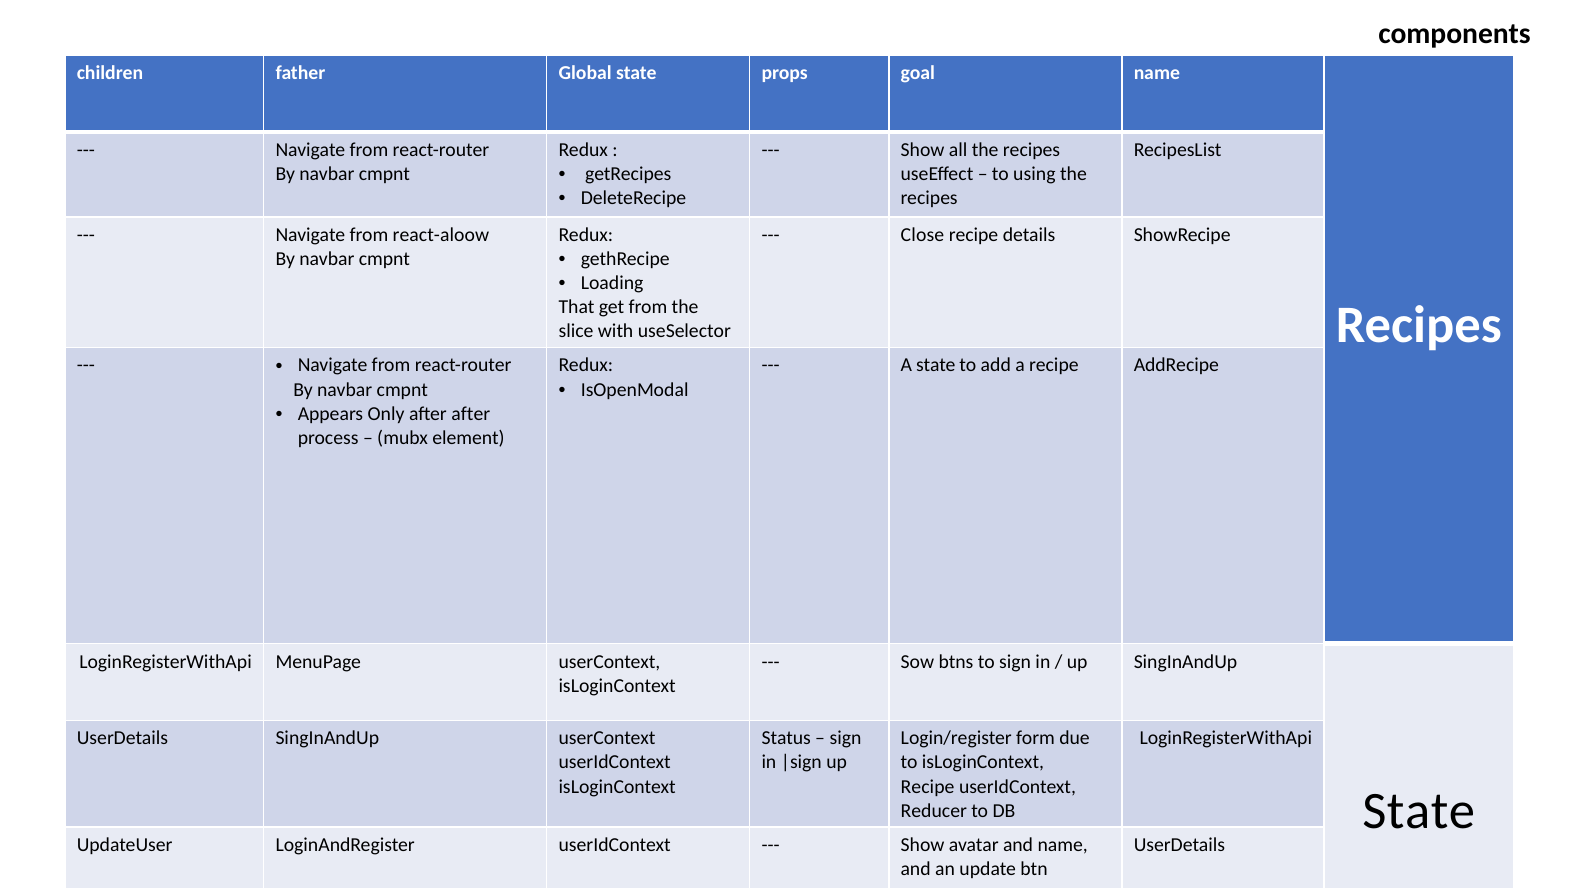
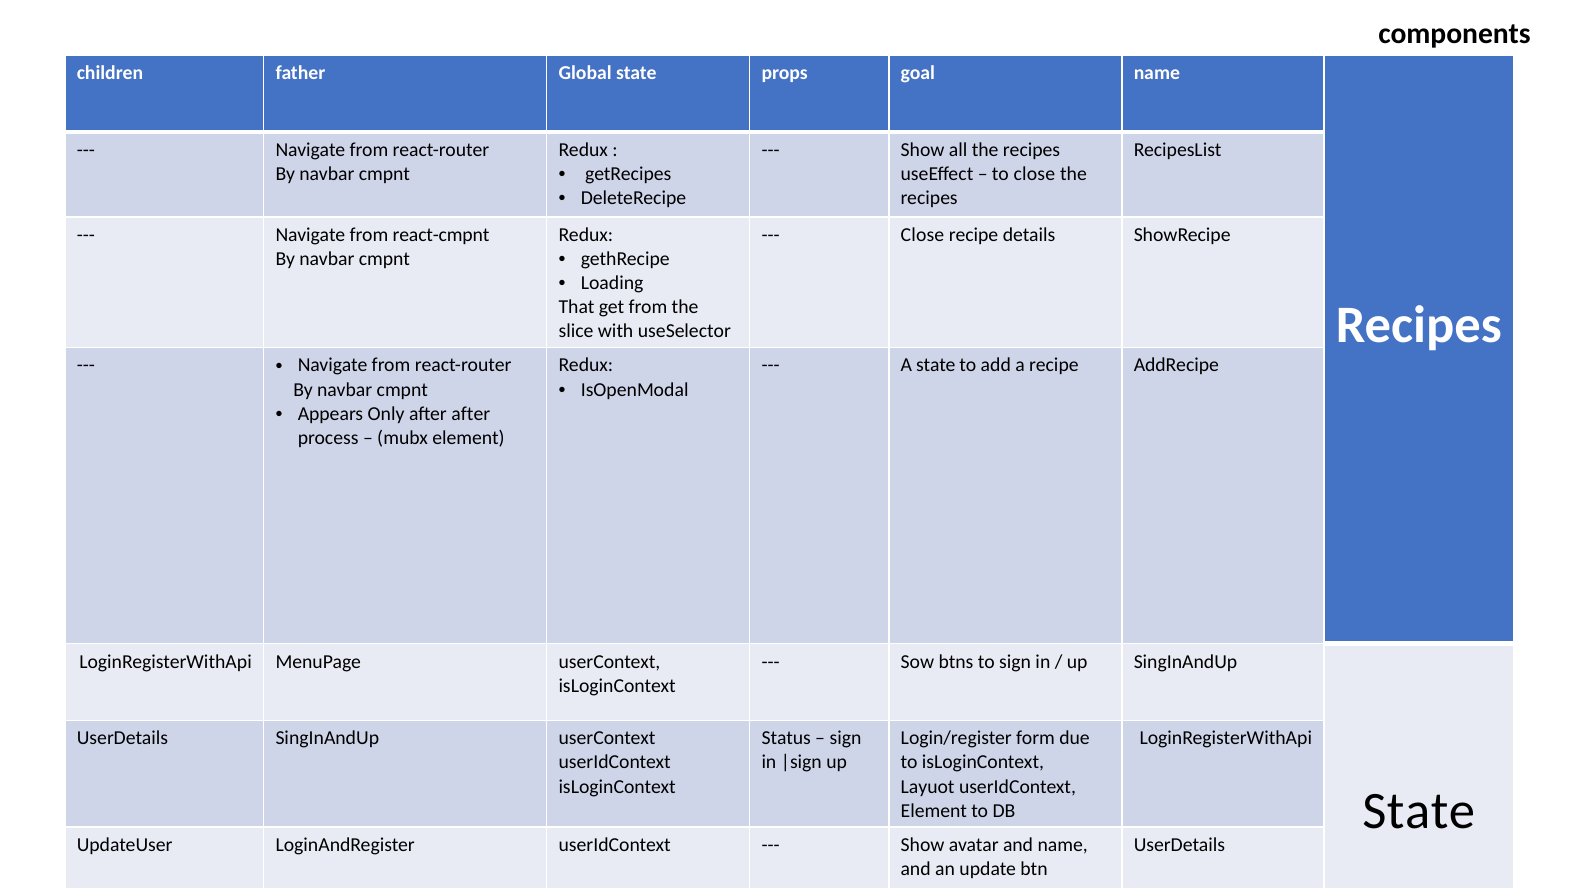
using at (1034, 174): using -> close
react-aloow: react-aloow -> react-cmpnt
Recipe at (928, 787): Recipe -> Layuot
Reducer at (934, 811): Reducer -> Element
